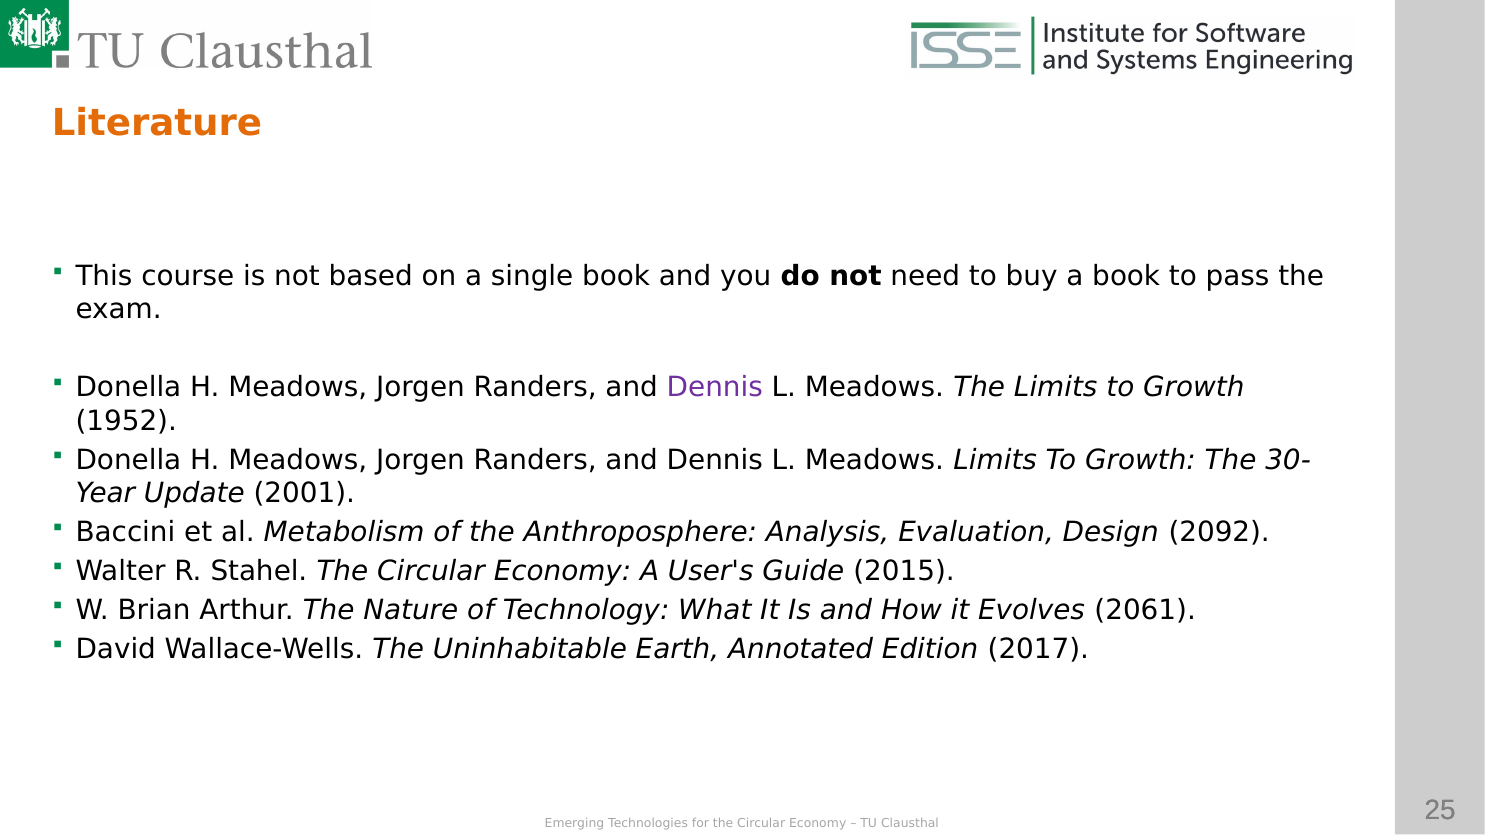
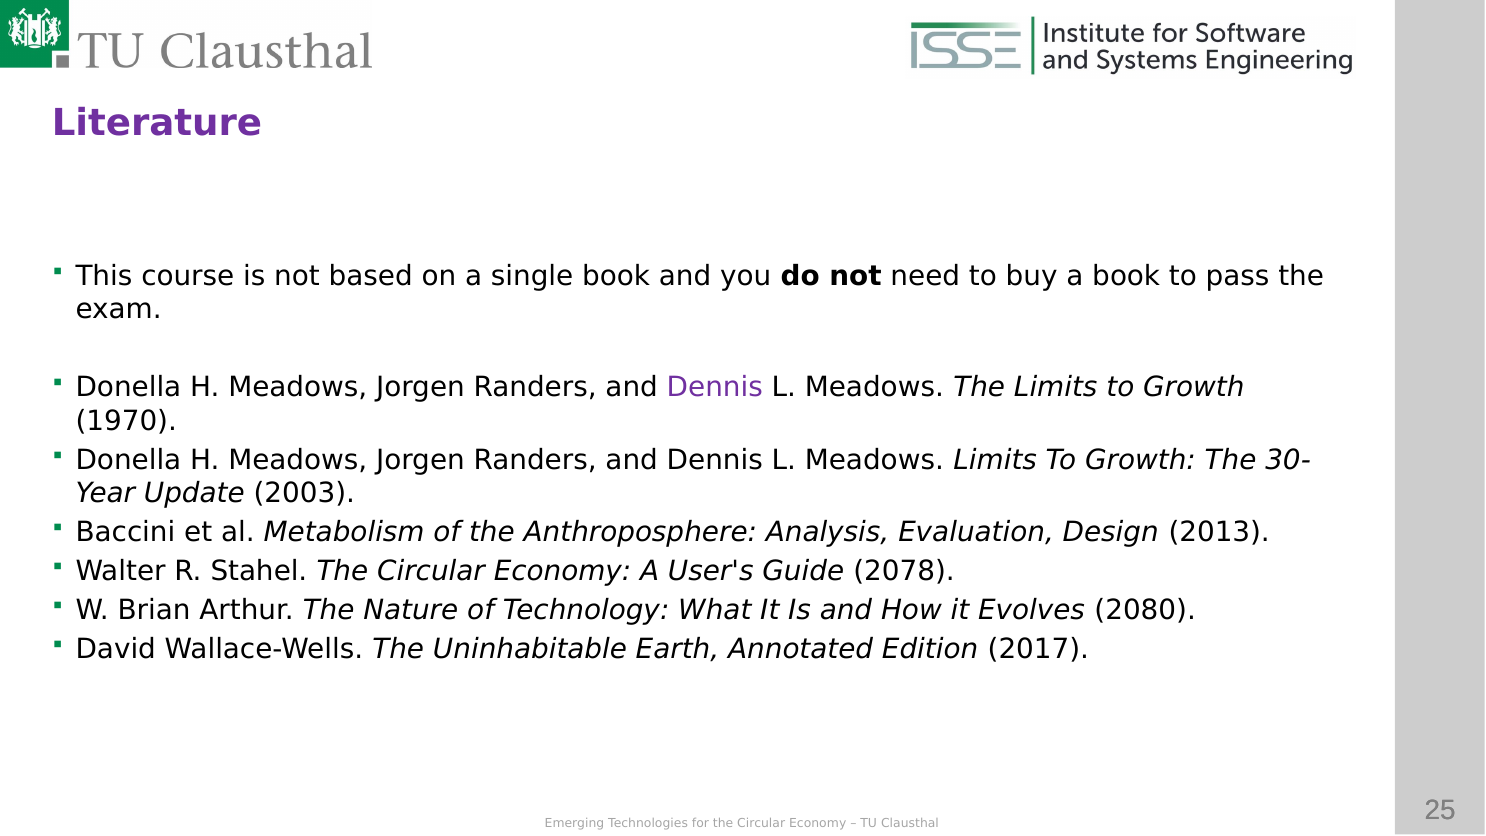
Literature colour: orange -> purple
1952: 1952 -> 1970
2001: 2001 -> 2003
2092: 2092 -> 2013
2015: 2015 -> 2078
2061: 2061 -> 2080
